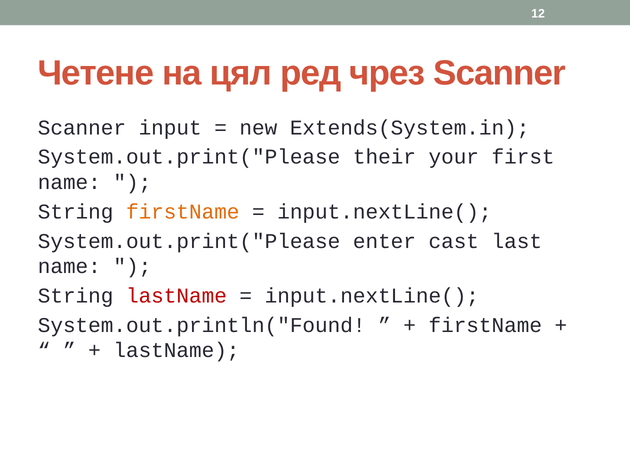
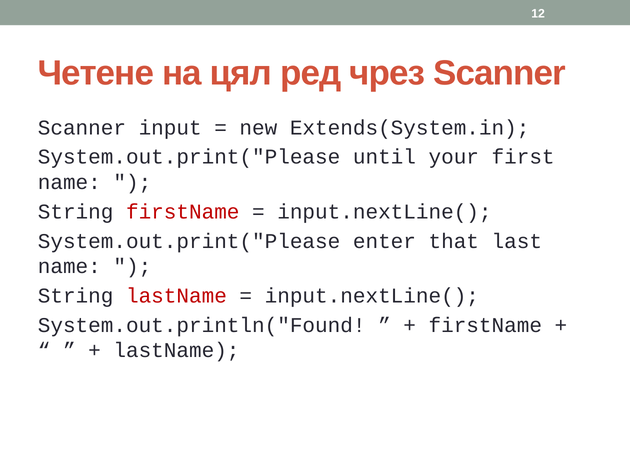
their: their -> until
firstName at (183, 211) colour: orange -> red
cast: cast -> that
